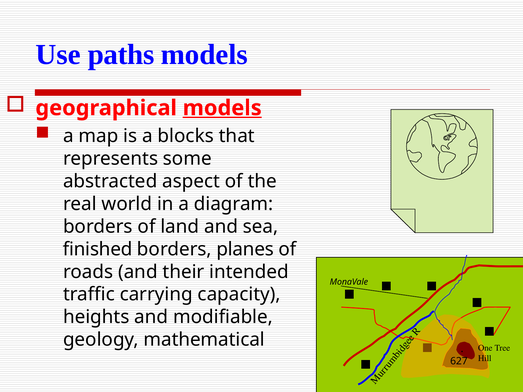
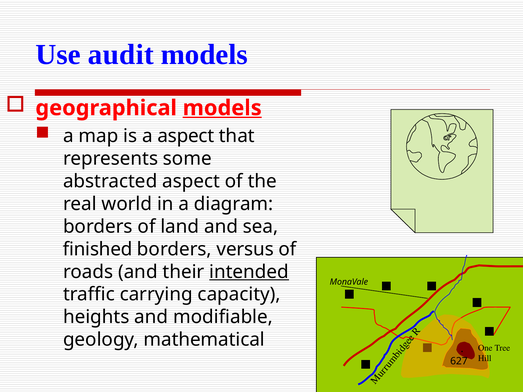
paths: paths -> audit
a blocks: blocks -> aspect
planes: planes -> versus
intended underline: none -> present
